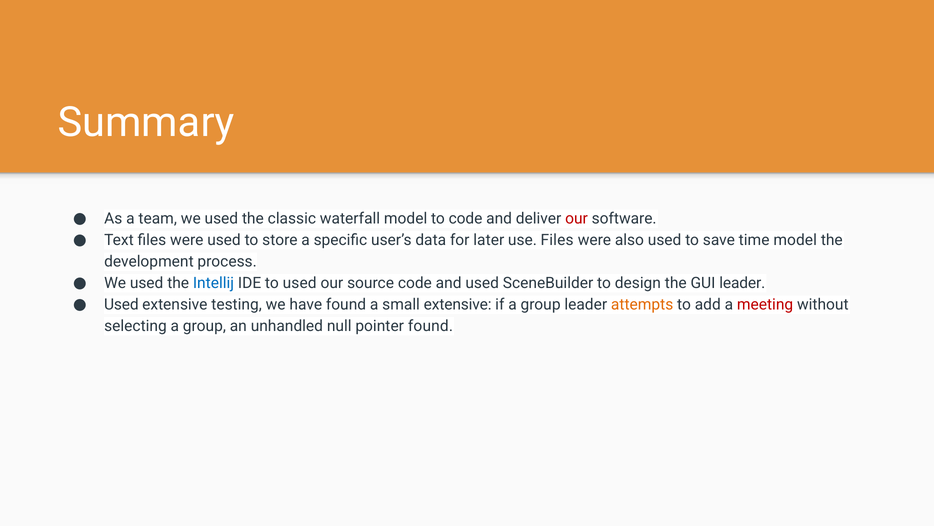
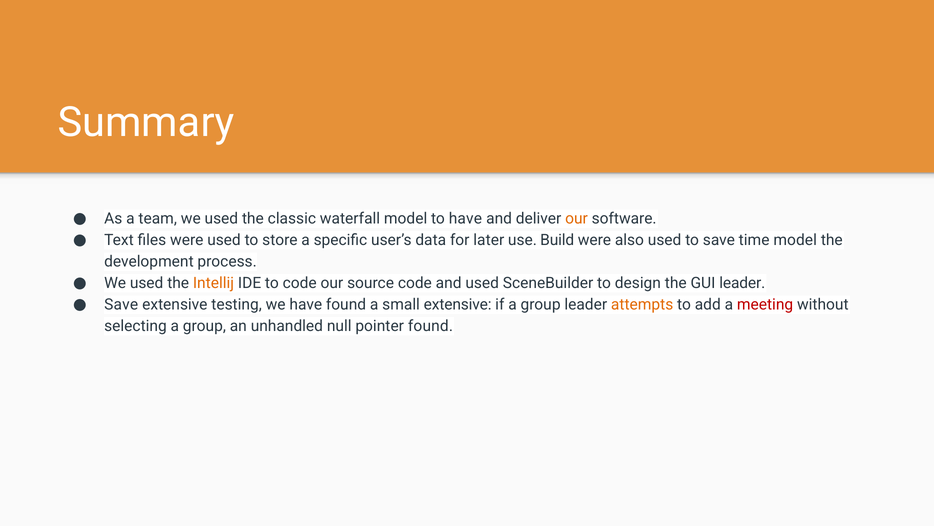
to code: code -> have
our at (577, 219) colour: red -> orange
use Files: Files -> Build
Intellij colour: blue -> orange
to used: used -> code
Used at (121, 304): Used -> Save
